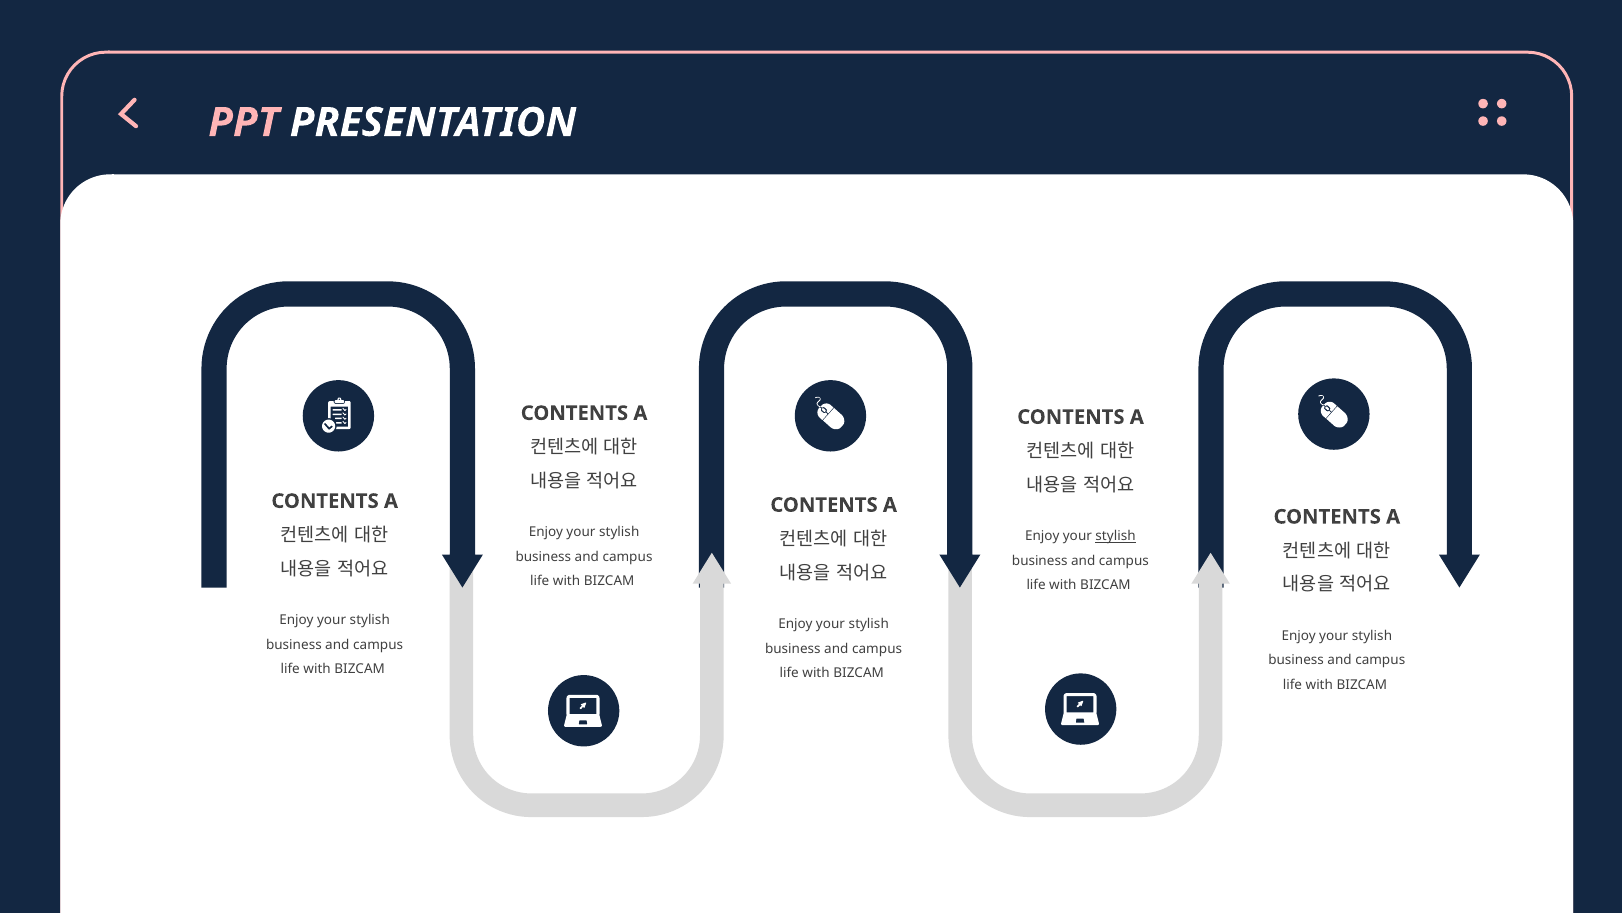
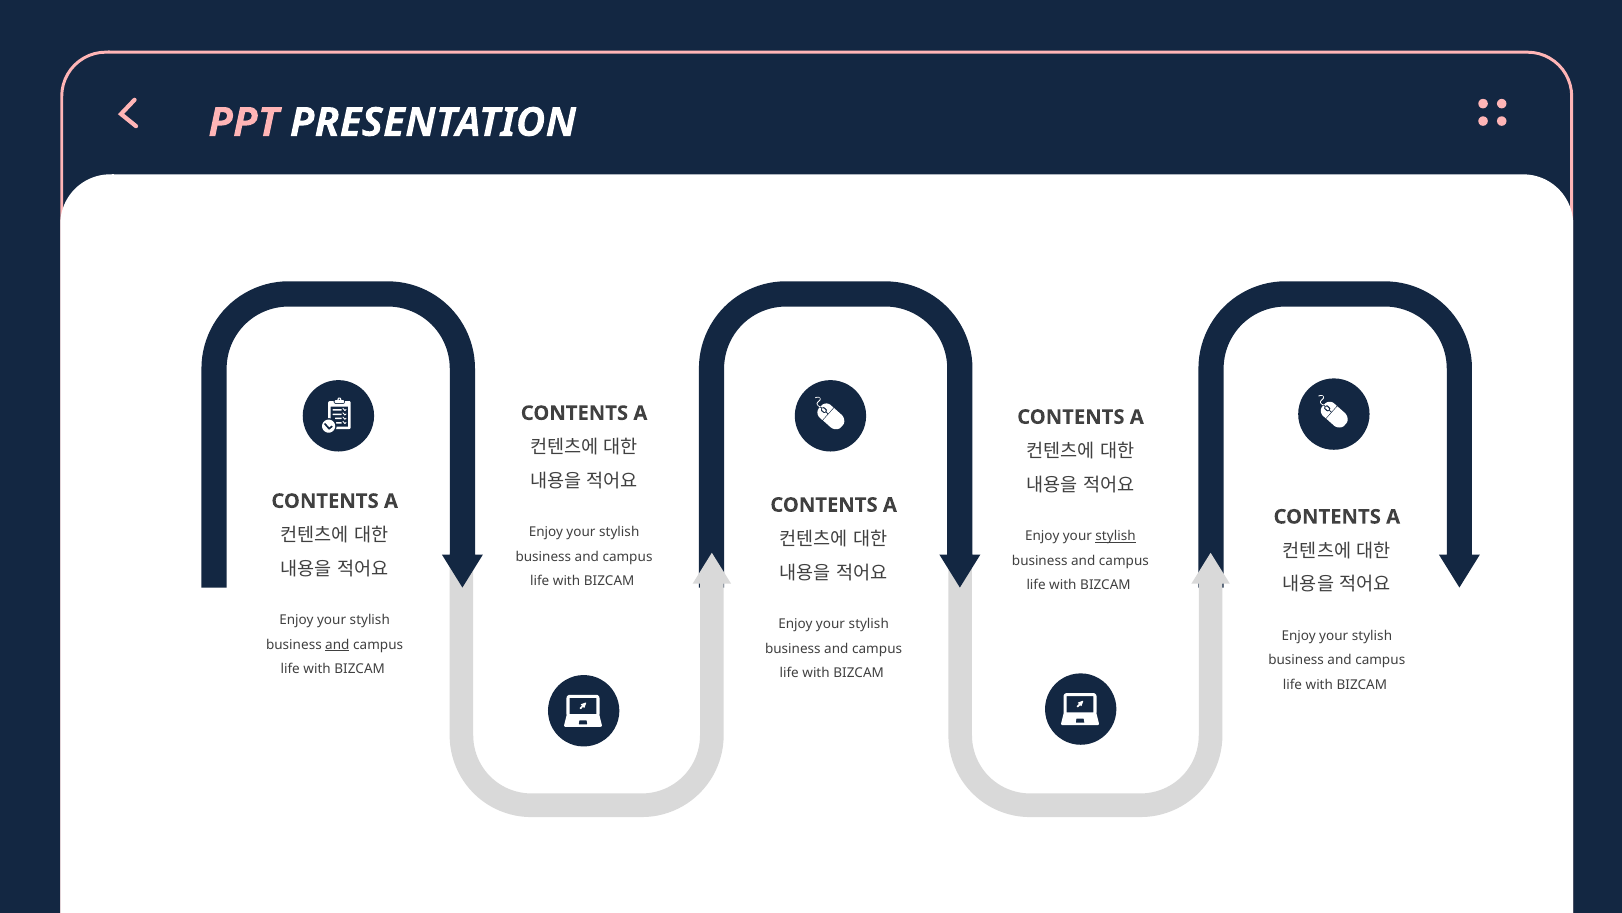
and at (337, 644) underline: none -> present
